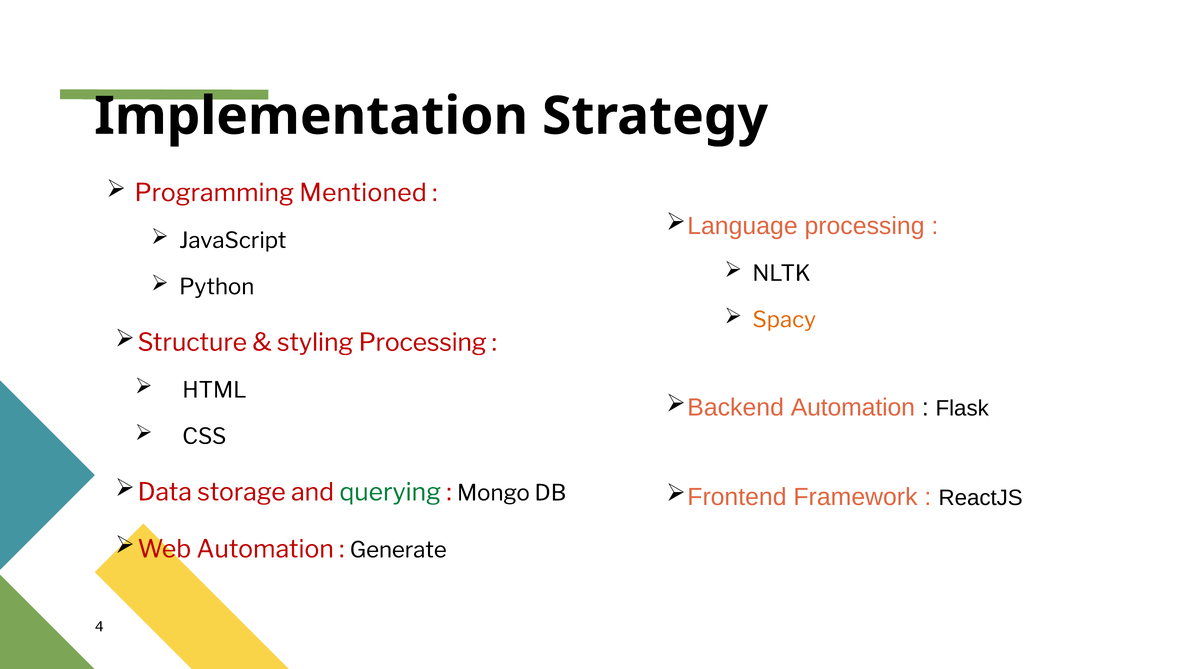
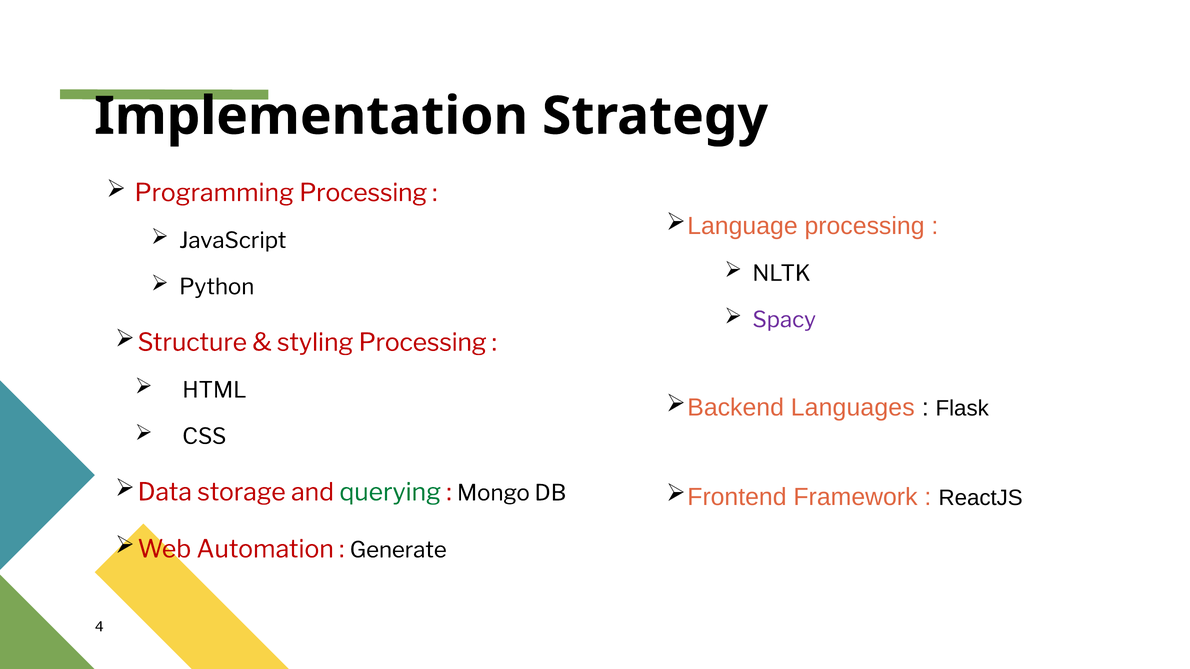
Programming Mentioned: Mentioned -> Processing
Spacy colour: orange -> purple
Automation at (853, 408): Automation -> Languages
